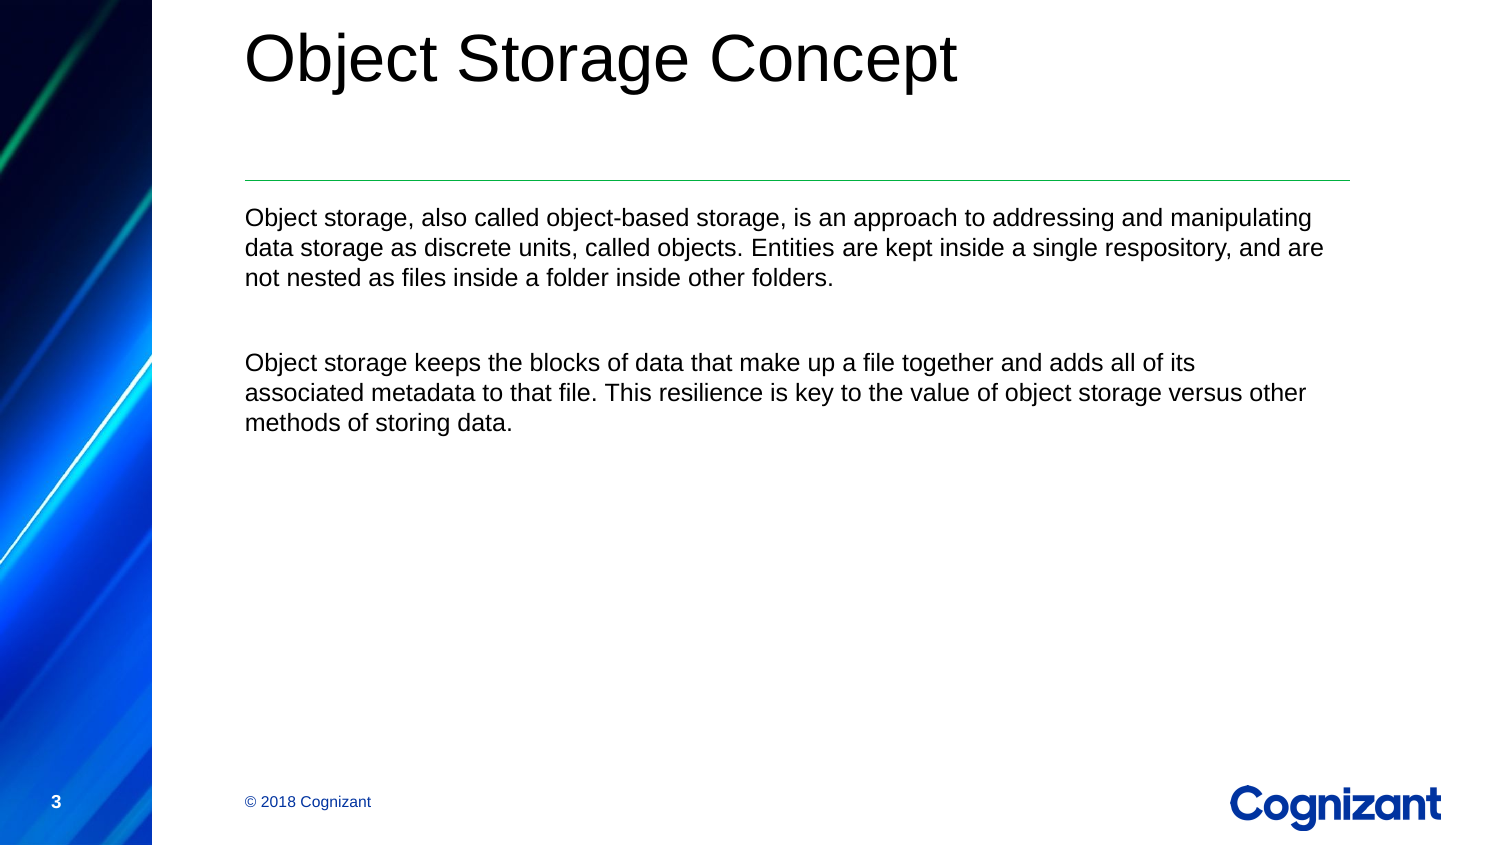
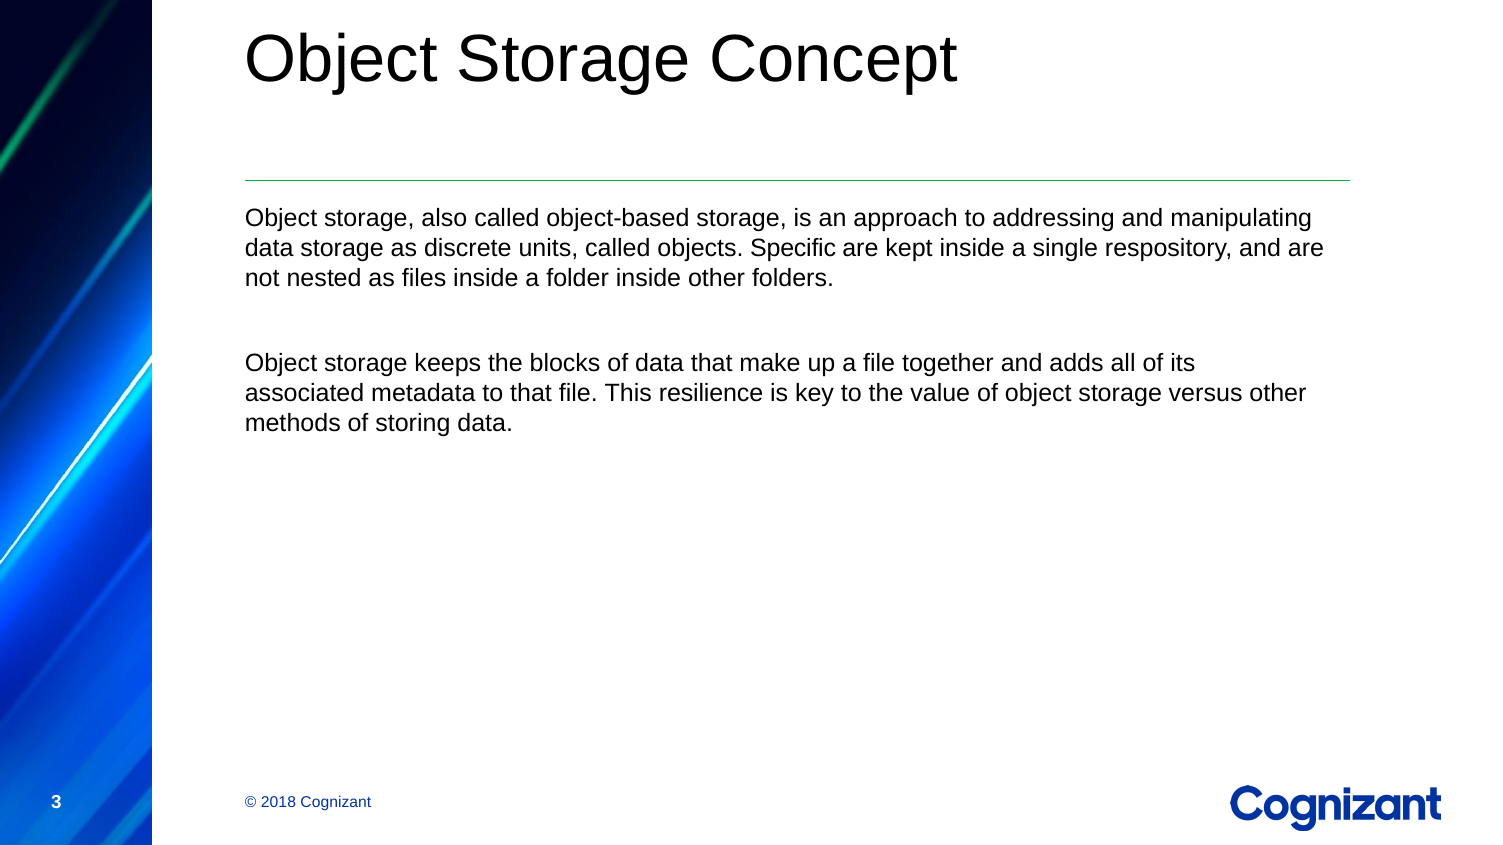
Entities: Entities -> Specific
